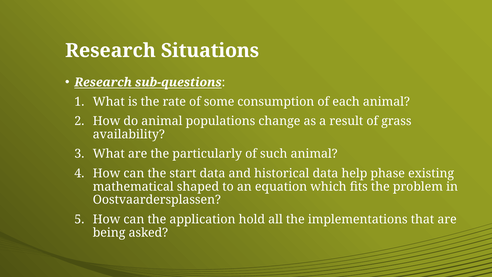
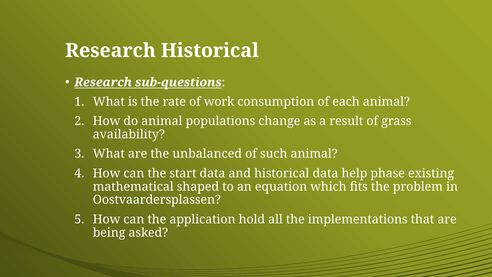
Research Situations: Situations -> Historical
some: some -> work
particularly: particularly -> unbalanced
